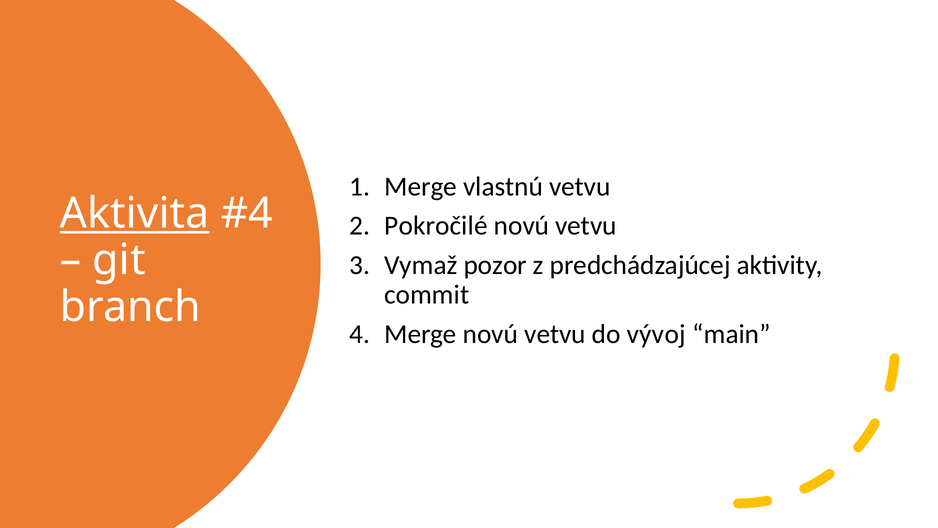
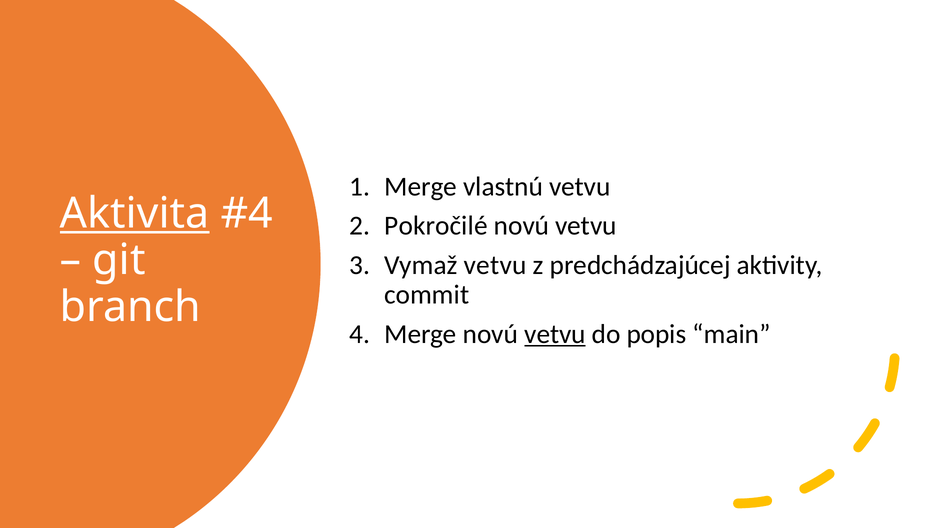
Vymaž pozor: pozor -> vetvu
vetvu at (555, 334) underline: none -> present
vývoj: vývoj -> popis
